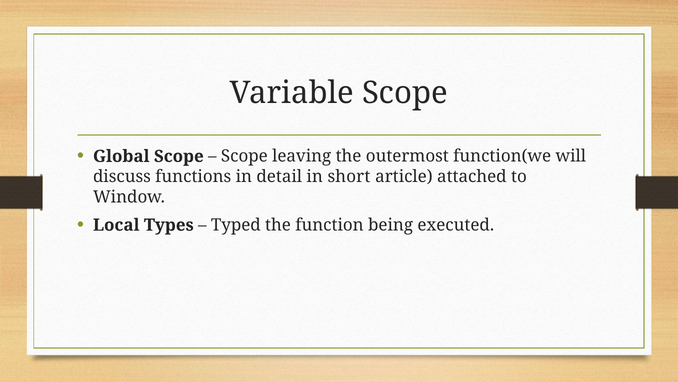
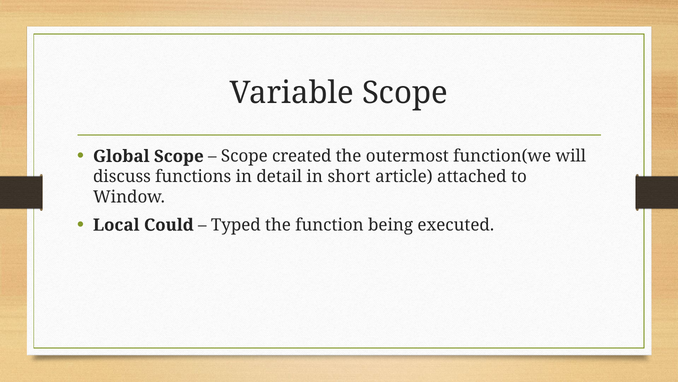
leaving: leaving -> created
Types: Types -> Could
